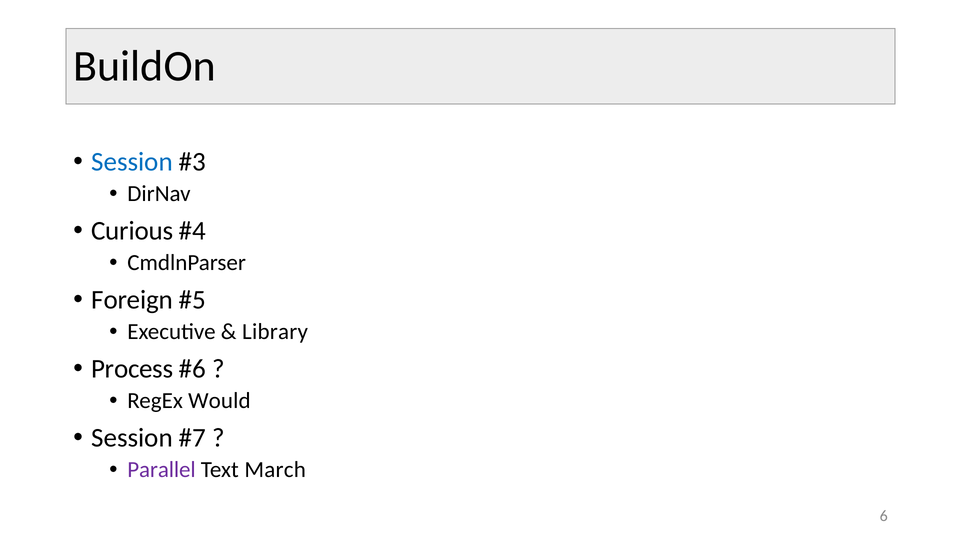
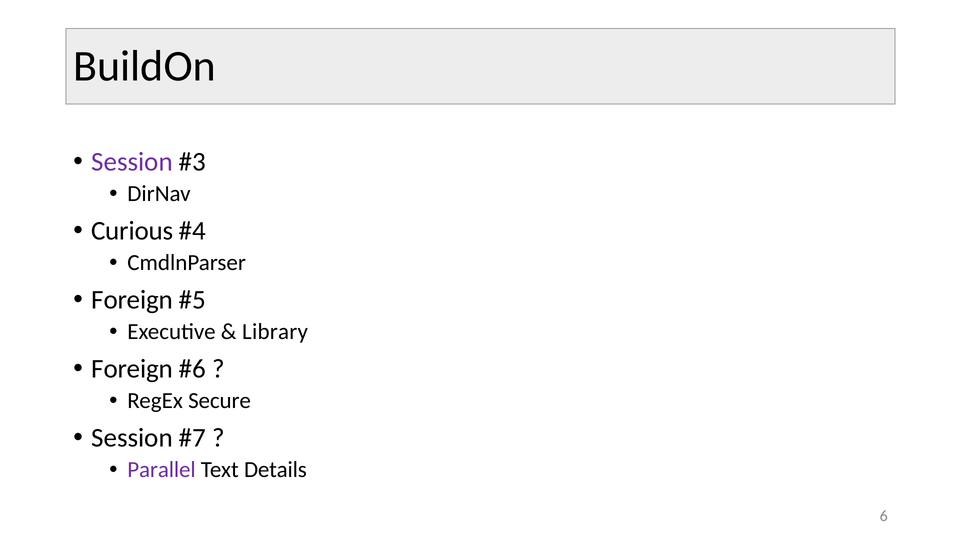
Session at (132, 162) colour: blue -> purple
Process at (132, 369): Process -> Foreign
Would: Would -> Secure
March: March -> Details
